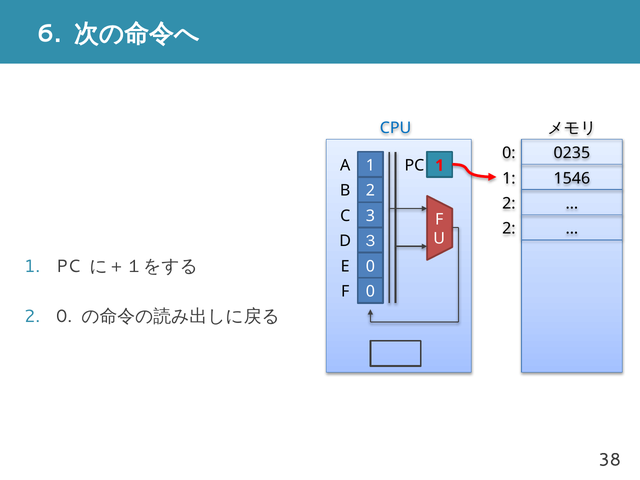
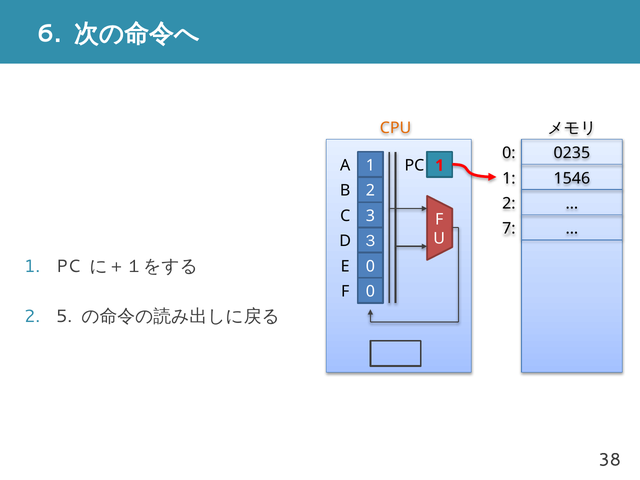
CPU colour: blue -> orange
2 at (509, 229): 2 -> 7
2 0: 0 -> 5
